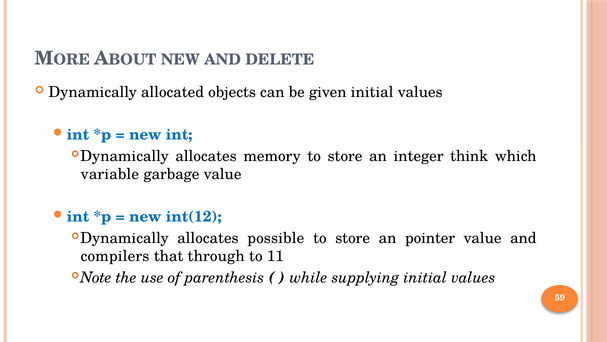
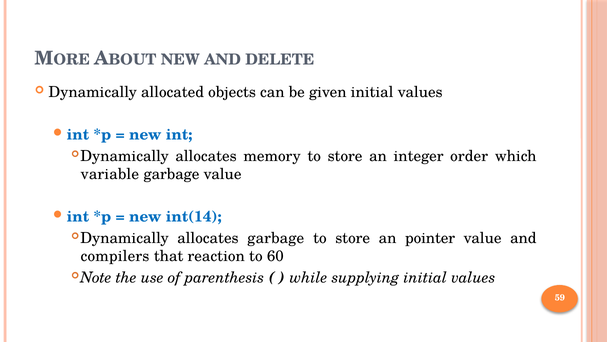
think: think -> order
int(12: int(12 -> int(14
allocates possible: possible -> garbage
through: through -> reaction
11: 11 -> 60
